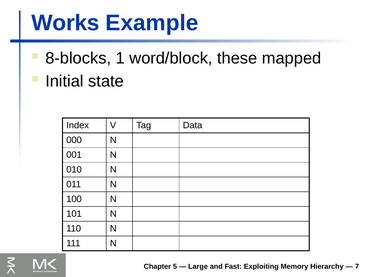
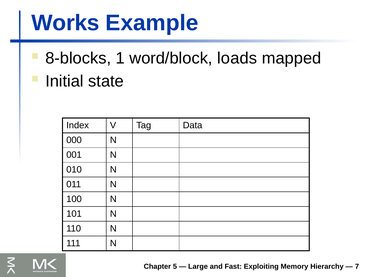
these: these -> loads
